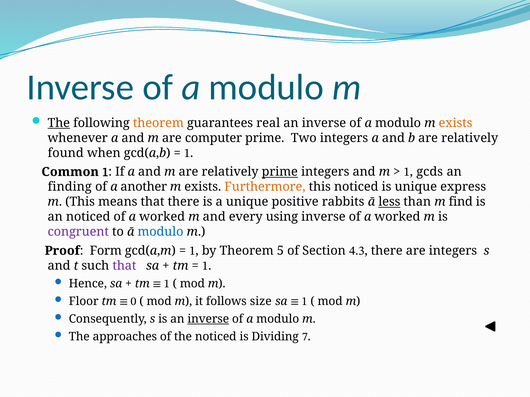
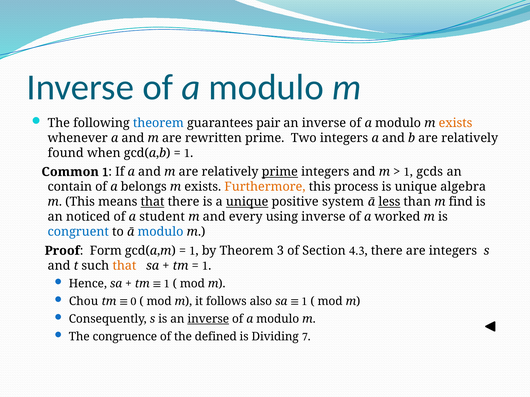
The at (59, 123) underline: present -> none
theorem at (158, 123) colour: orange -> blue
real: real -> pair
computer: computer -> rewritten
finding: finding -> contain
another: another -> belongs
this noticed: noticed -> process
express: express -> algebra
that at (153, 202) underline: none -> present
unique at (247, 202) underline: none -> present
rabbits: rabbits -> system
worked at (162, 217): worked -> student
congruent colour: purple -> blue
5: 5 -> 3
that at (124, 266) colour: purple -> orange
Floor: Floor -> Chou
size: size -> also
approaches: approaches -> congruence
the noticed: noticed -> defined
